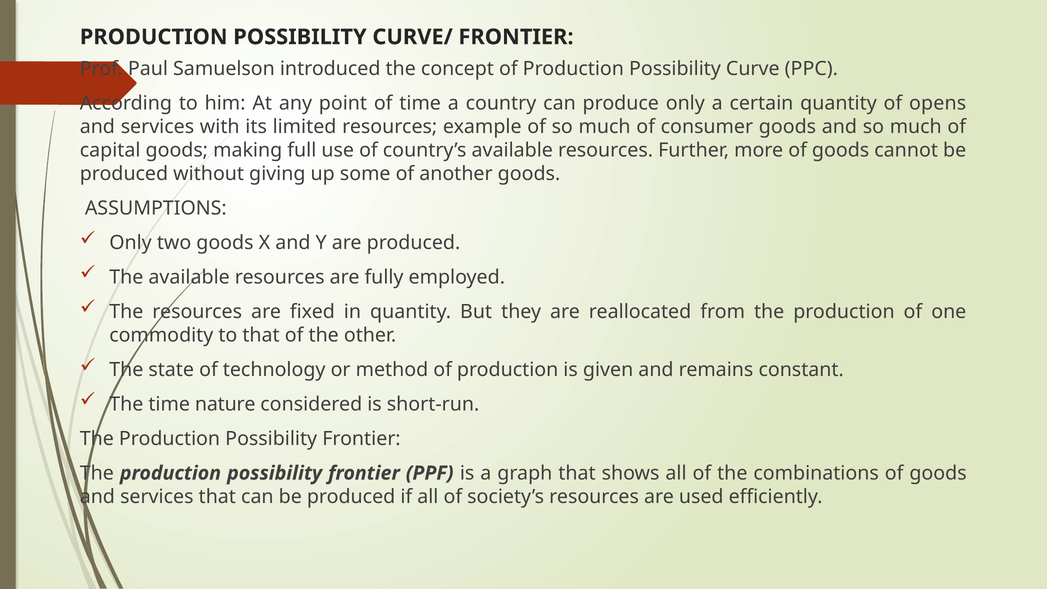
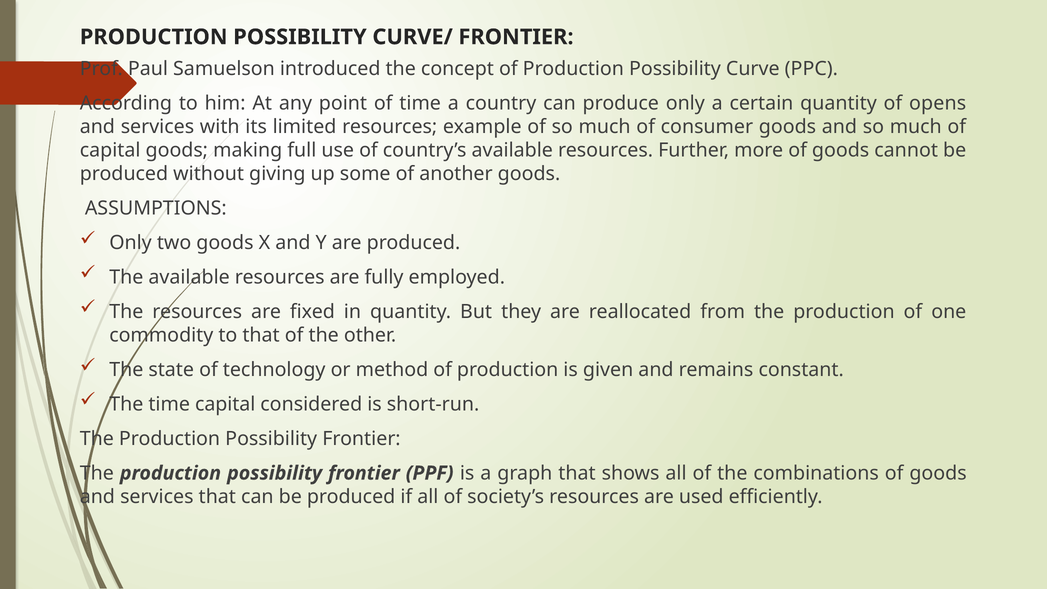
time nature: nature -> capital
